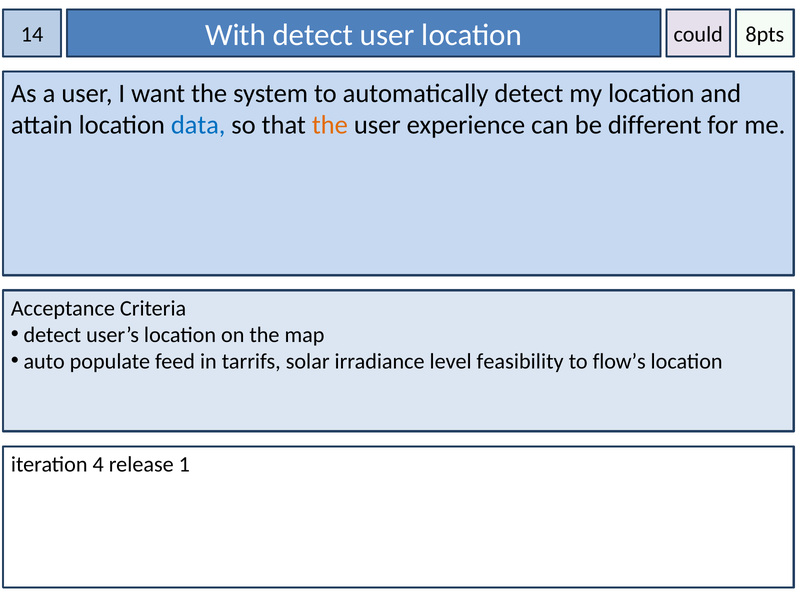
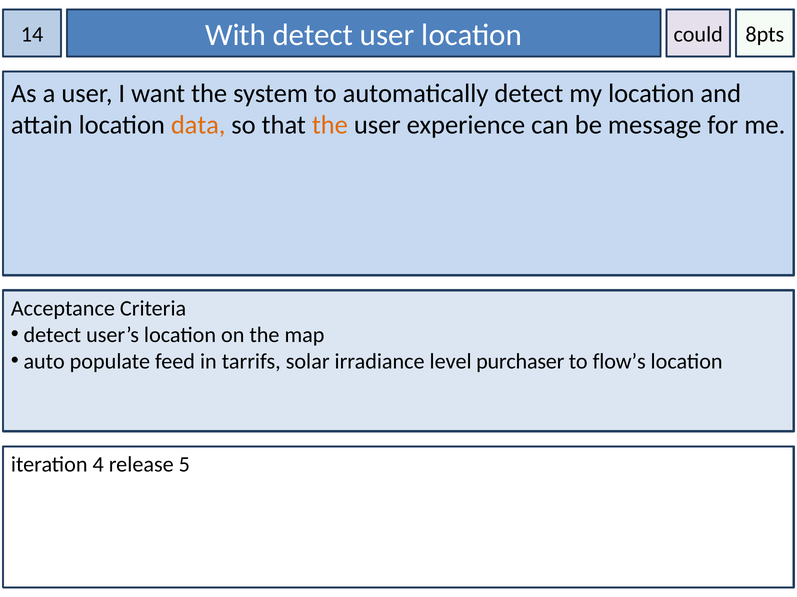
data colour: blue -> orange
different: different -> message
feasibility: feasibility -> purchaser
1: 1 -> 5
